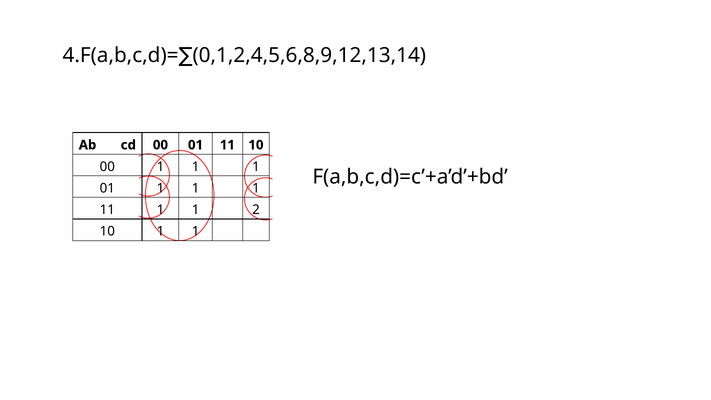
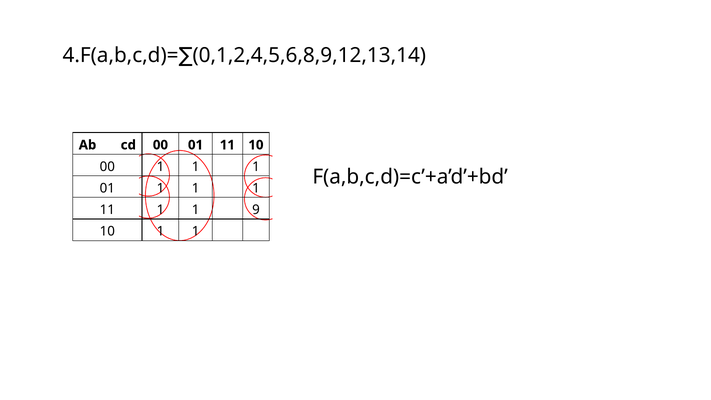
2: 2 -> 9
